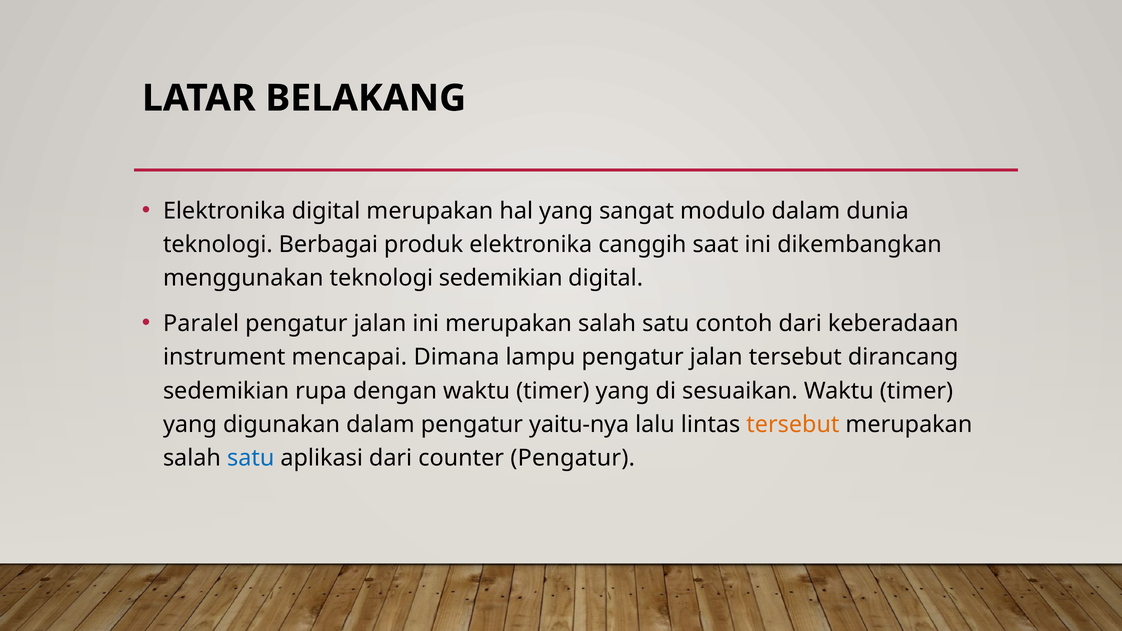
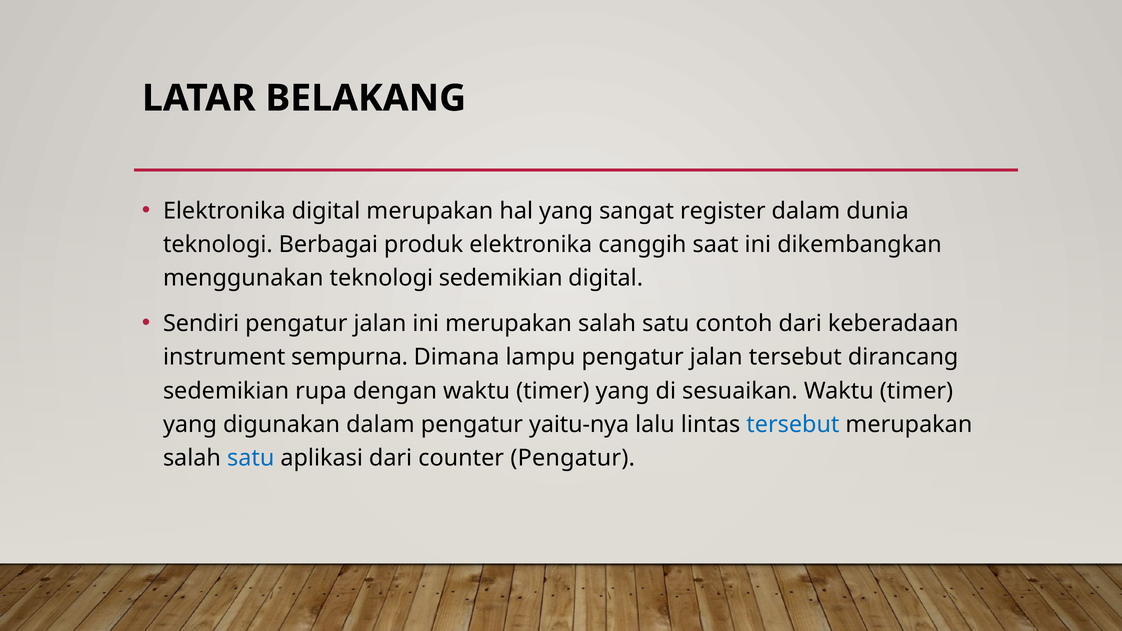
modulo: modulo -> register
Paralel: Paralel -> Sendiri
mencapai: mencapai -> sempurna
tersebut at (793, 425) colour: orange -> blue
